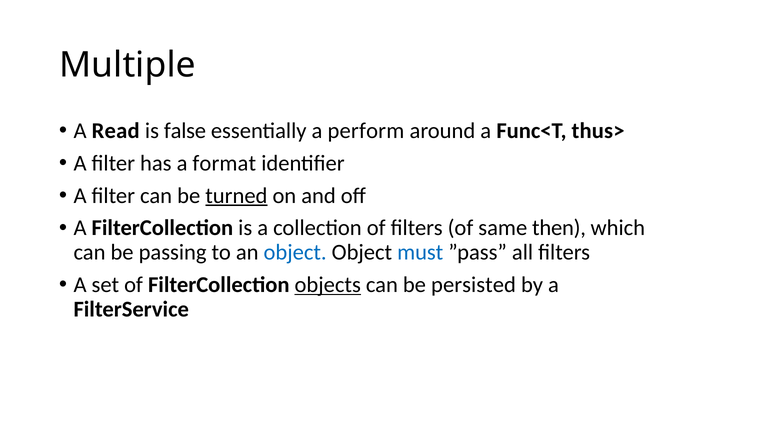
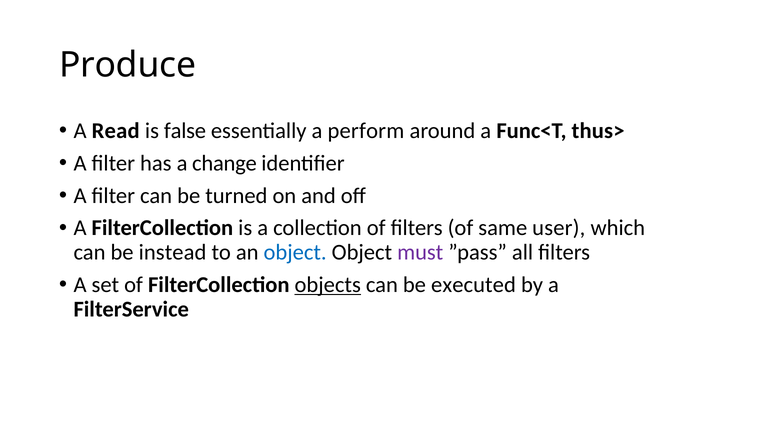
Multiple: Multiple -> Produce
format: format -> change
turned underline: present -> none
then: then -> user
passing: passing -> instead
must colour: blue -> purple
persisted: persisted -> executed
